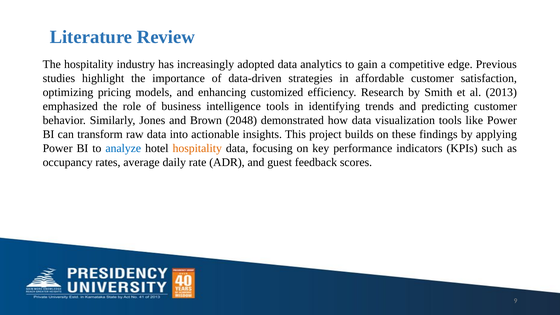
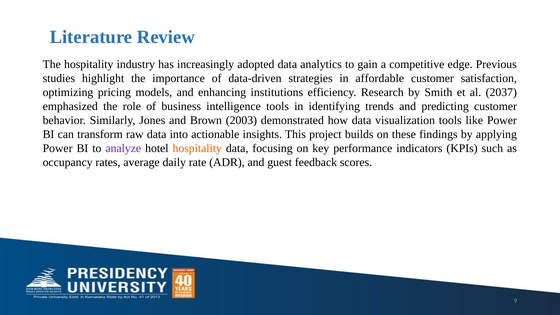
customized: customized -> institutions
2013: 2013 -> 2037
2048: 2048 -> 2003
analyze colour: blue -> purple
